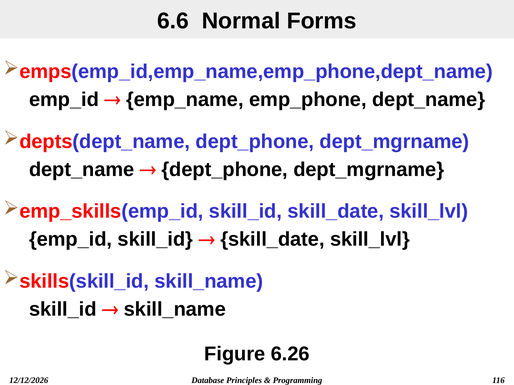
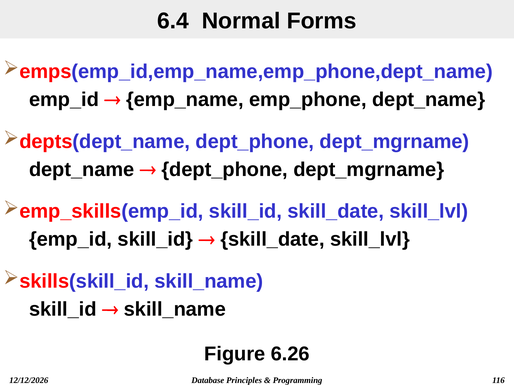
6.6: 6.6 -> 6.4
